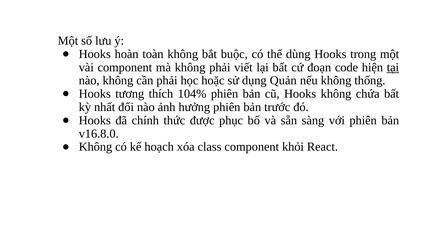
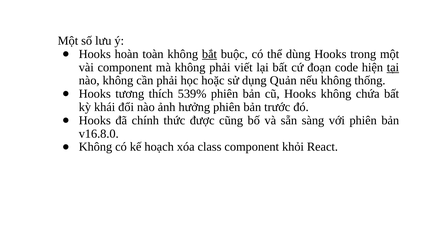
bắt underline: none -> present
104%: 104% -> 539%
nhất: nhất -> khái
phục: phục -> cũng
